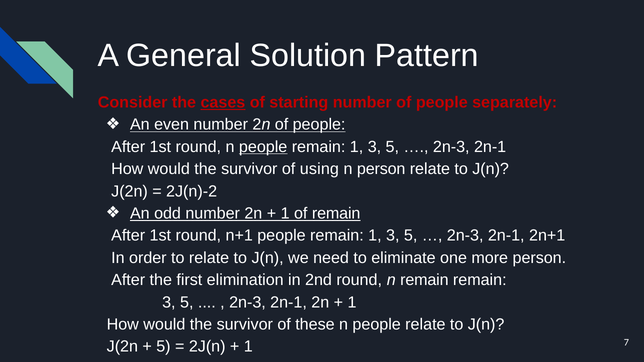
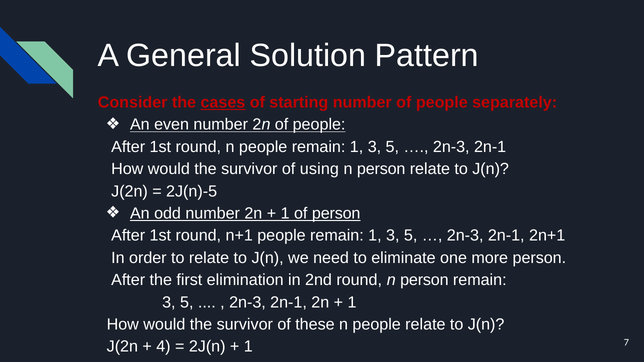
people at (263, 147) underline: present -> none
2J(n)-2: 2J(n)-2 -> 2J(n)-5
of remain: remain -> person
round n remain: remain -> person
5 at (163, 347): 5 -> 4
